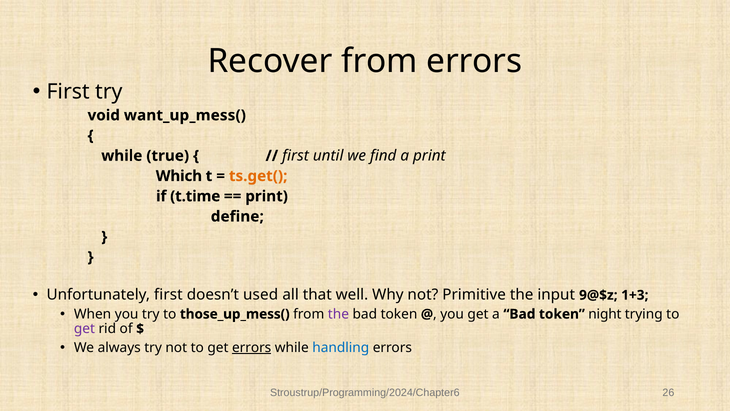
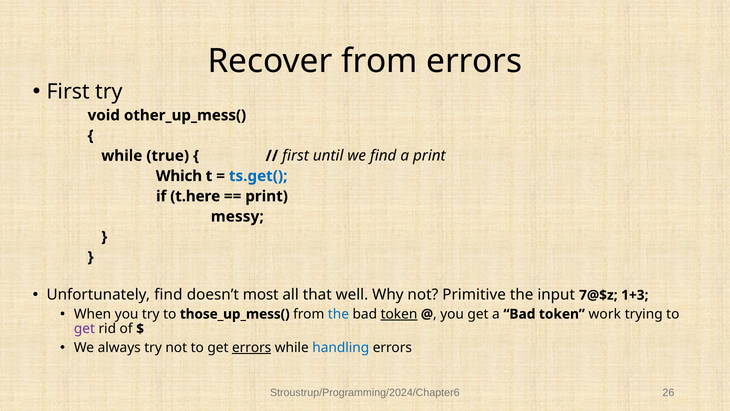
want_up_mess(: want_up_mess( -> other_up_mess(
ts.get( colour: orange -> blue
t.time: t.time -> t.here
define: define -> messy
Unfortunately first: first -> find
used: used -> most
9@$z: 9@$z -> 7@$z
the at (338, 314) colour: purple -> blue
token at (399, 314) underline: none -> present
night: night -> work
